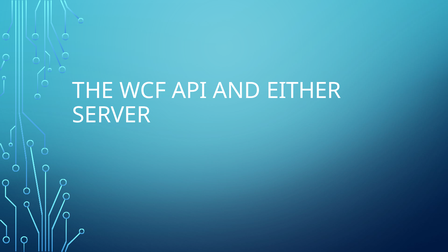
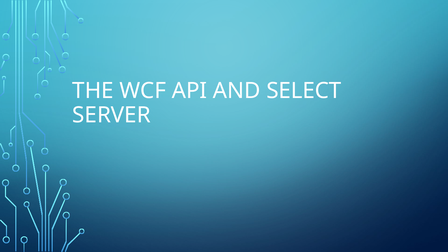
EITHER: EITHER -> SELECT
